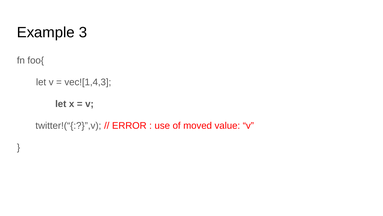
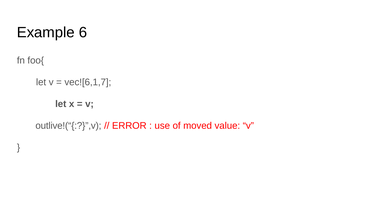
3: 3 -> 6
vec![1,4,3: vec![1,4,3 -> vec![6,1,7
twitter!(“{:?}”,v: twitter!(“{:?}”,v -> outlive!(“{:?}”,v
